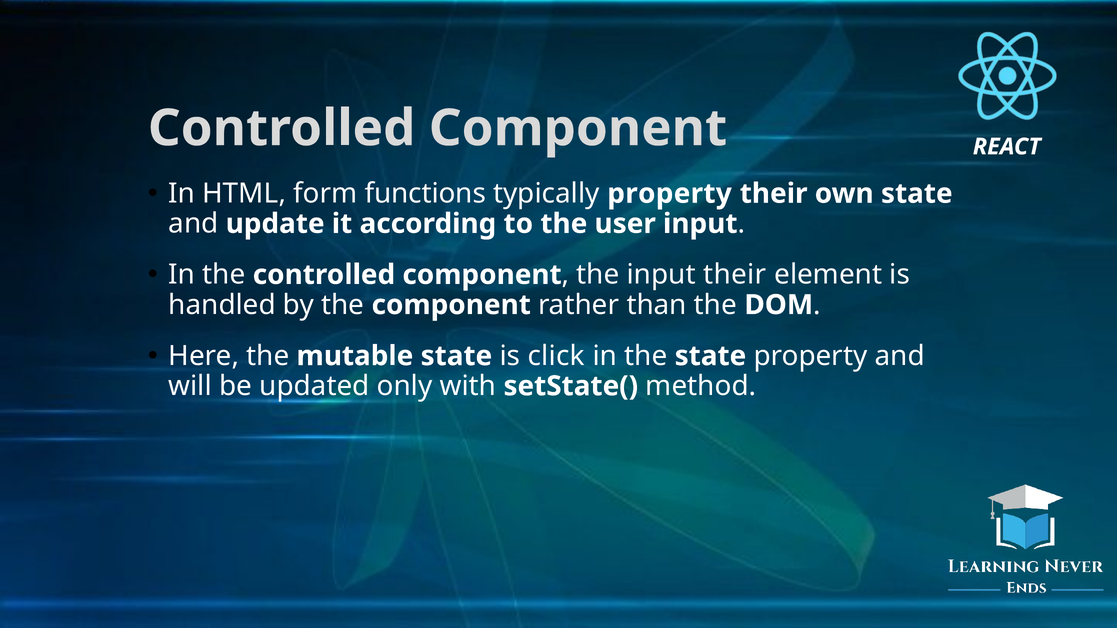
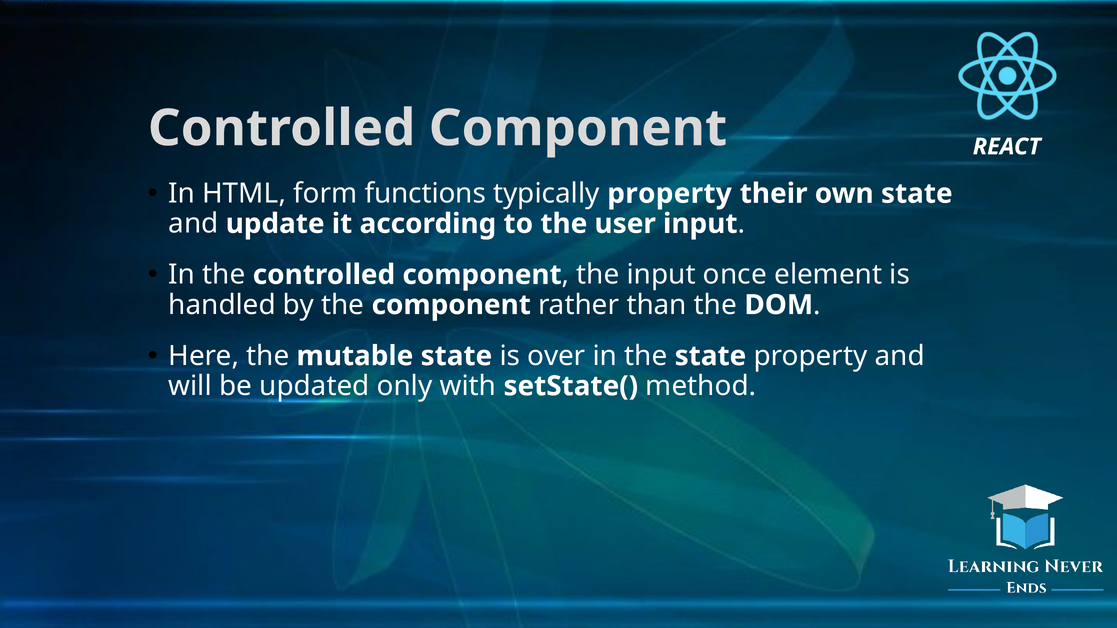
input their: their -> once
click: click -> over
